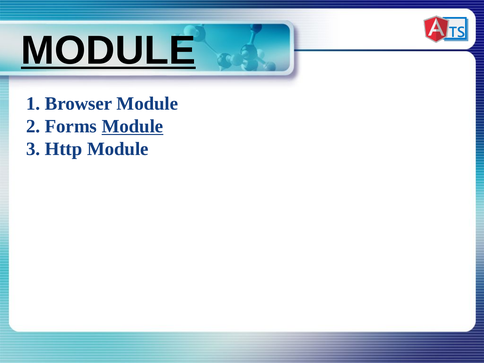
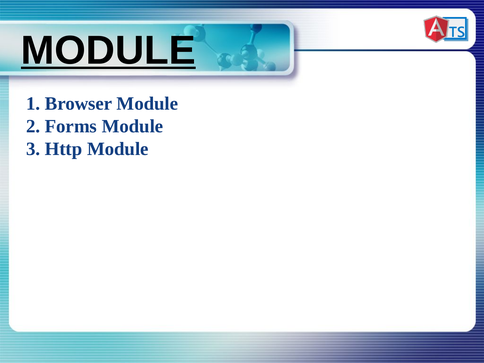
Module at (132, 126) underline: present -> none
